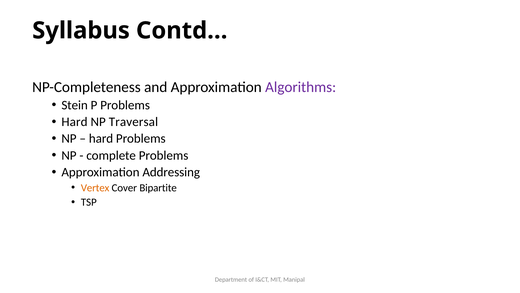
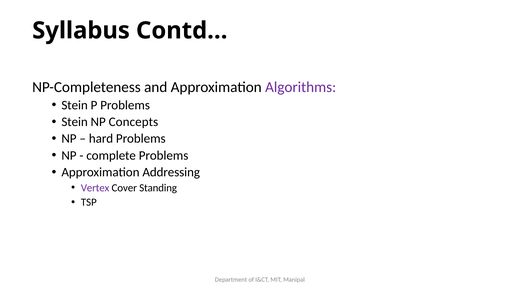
Hard at (74, 122): Hard -> Stein
Traversal: Traversal -> Concepts
Vertex colour: orange -> purple
Bipartite: Bipartite -> Standing
